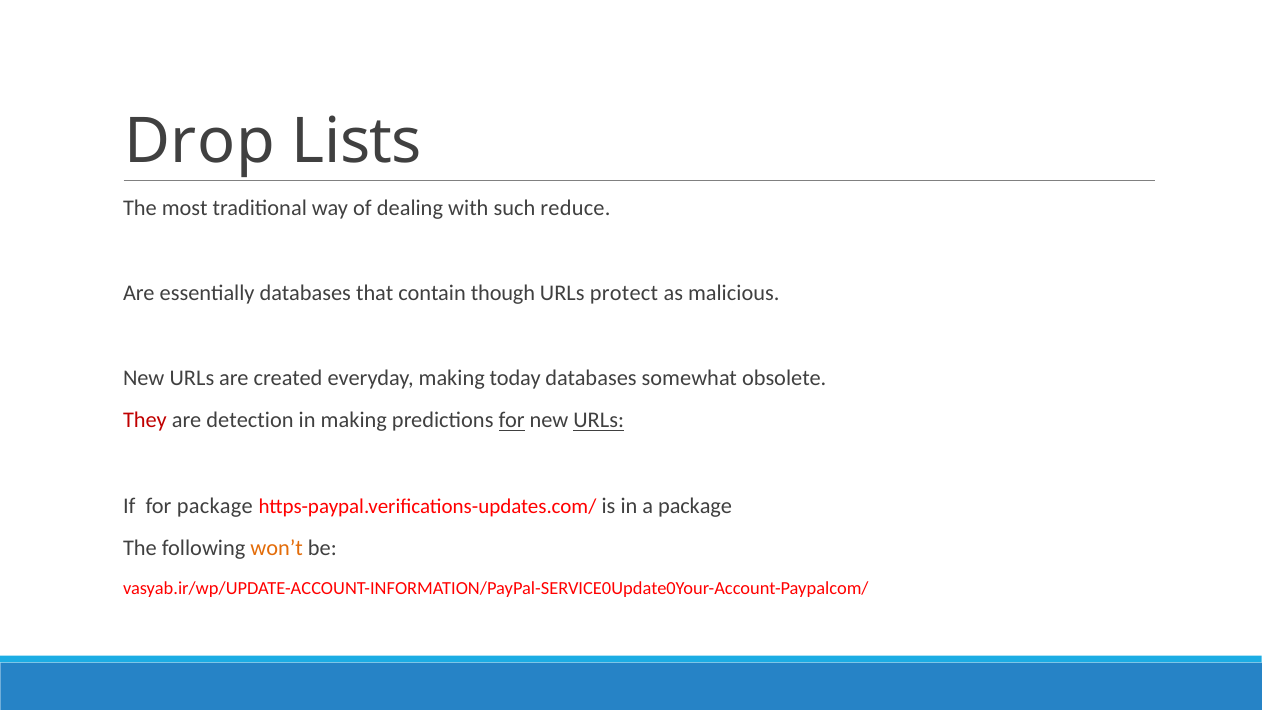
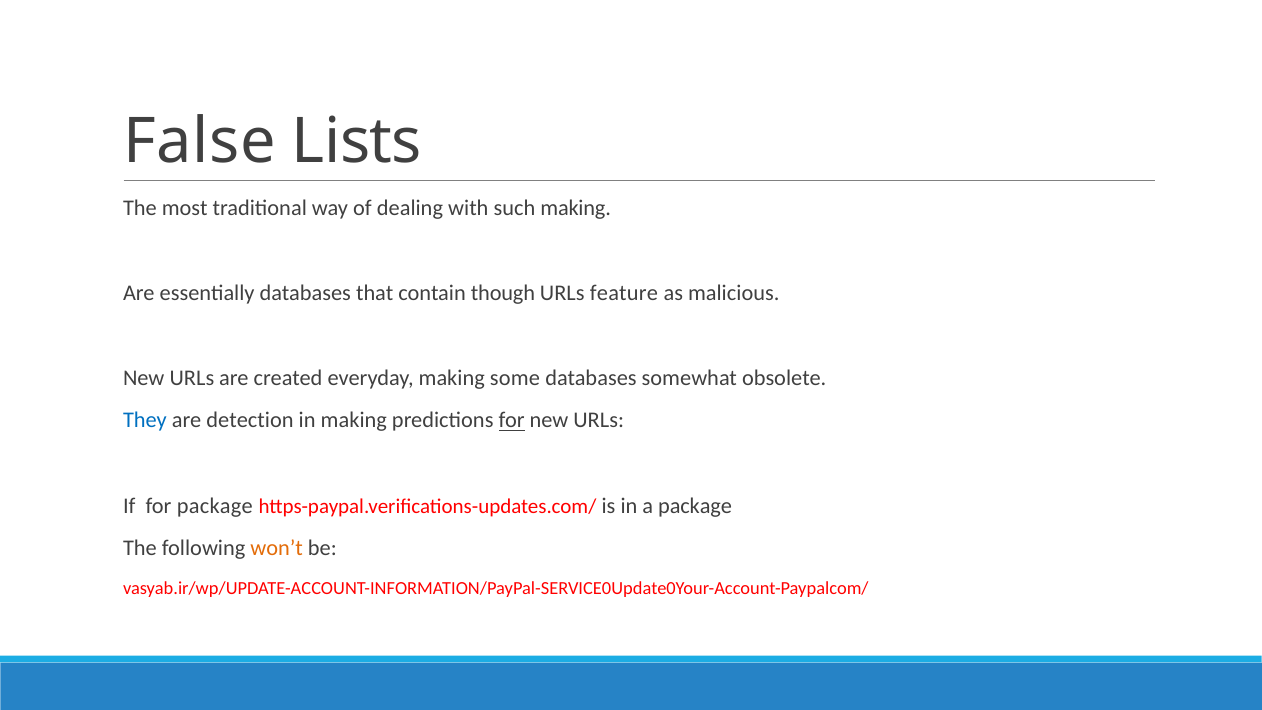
Drop: Drop -> False
such reduce: reduce -> making
protect: protect -> feature
today: today -> some
They colour: red -> blue
URLs at (599, 420) underline: present -> none
